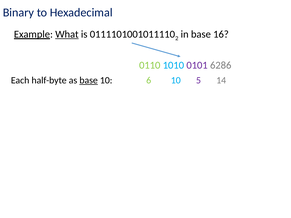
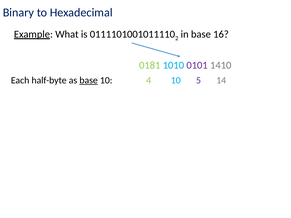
What underline: present -> none
0110: 0110 -> 0181
6286: 6286 -> 1410
6: 6 -> 4
